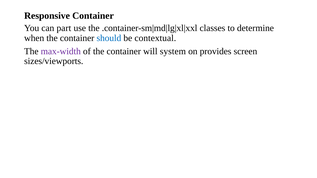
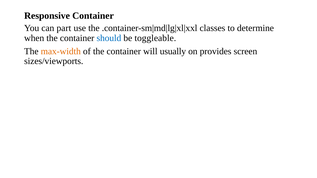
contextual: contextual -> toggleable
max-width colour: purple -> orange
system: system -> usually
